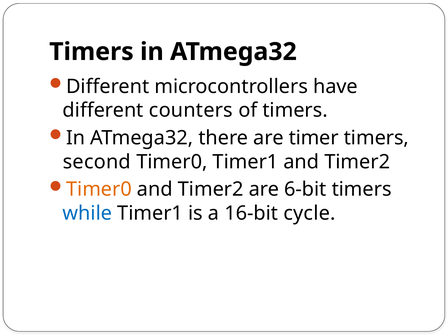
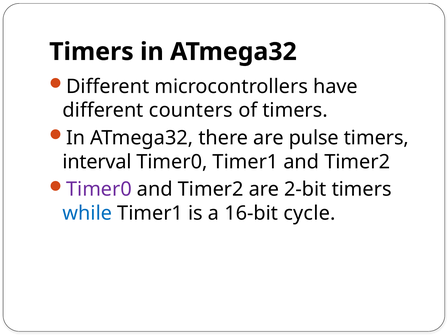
timer: timer -> pulse
second: second -> interval
Timer0 at (99, 189) colour: orange -> purple
6-bit: 6-bit -> 2-bit
